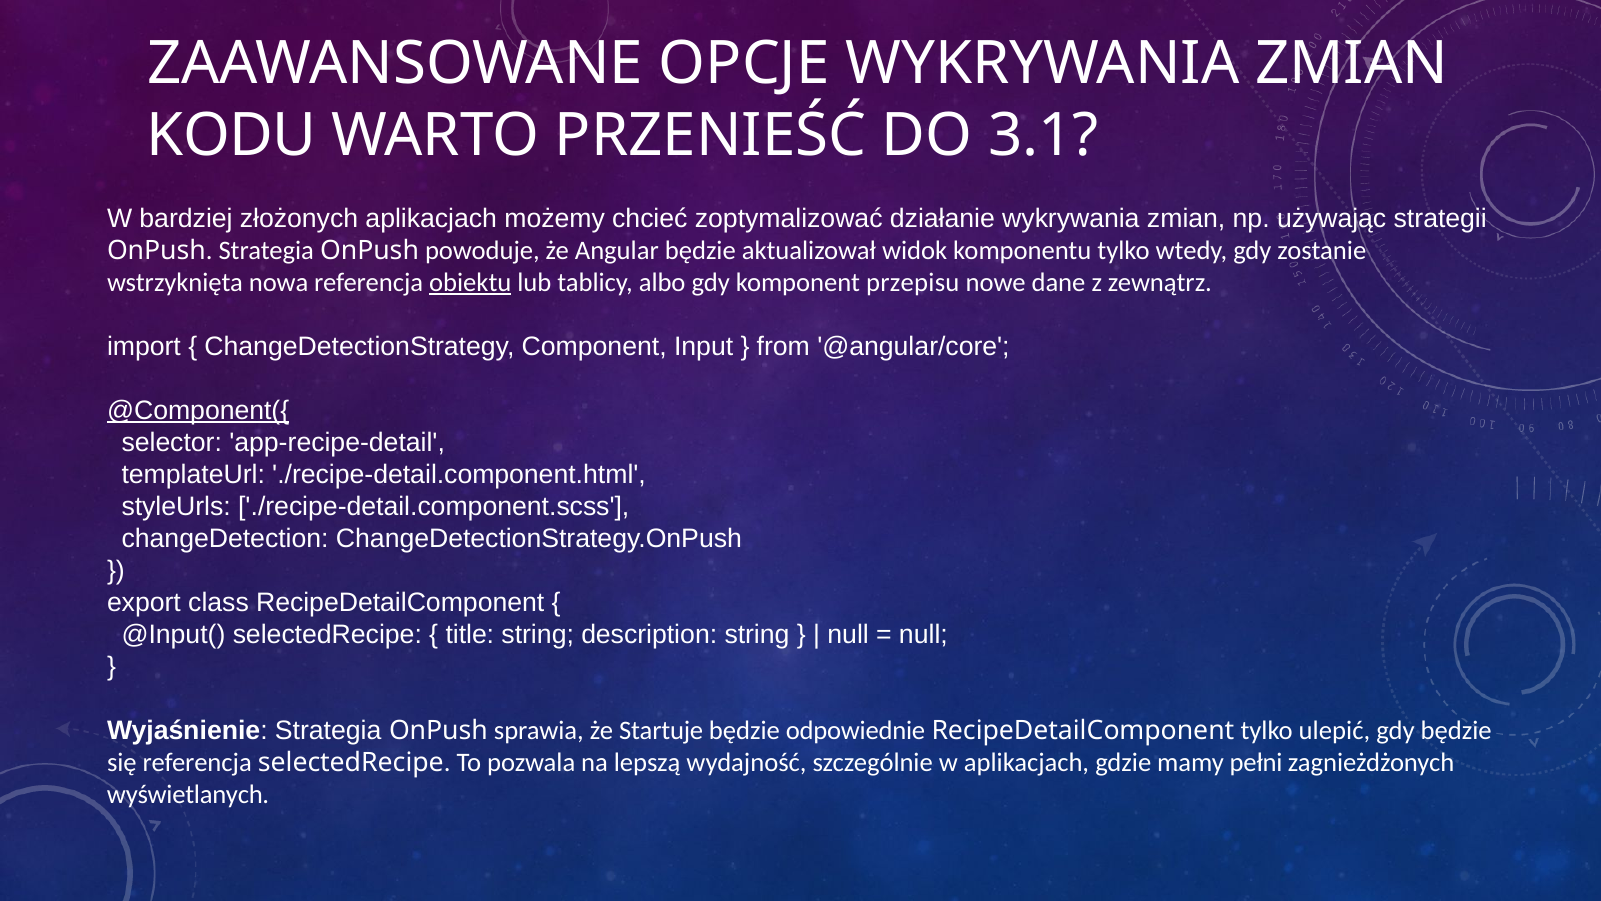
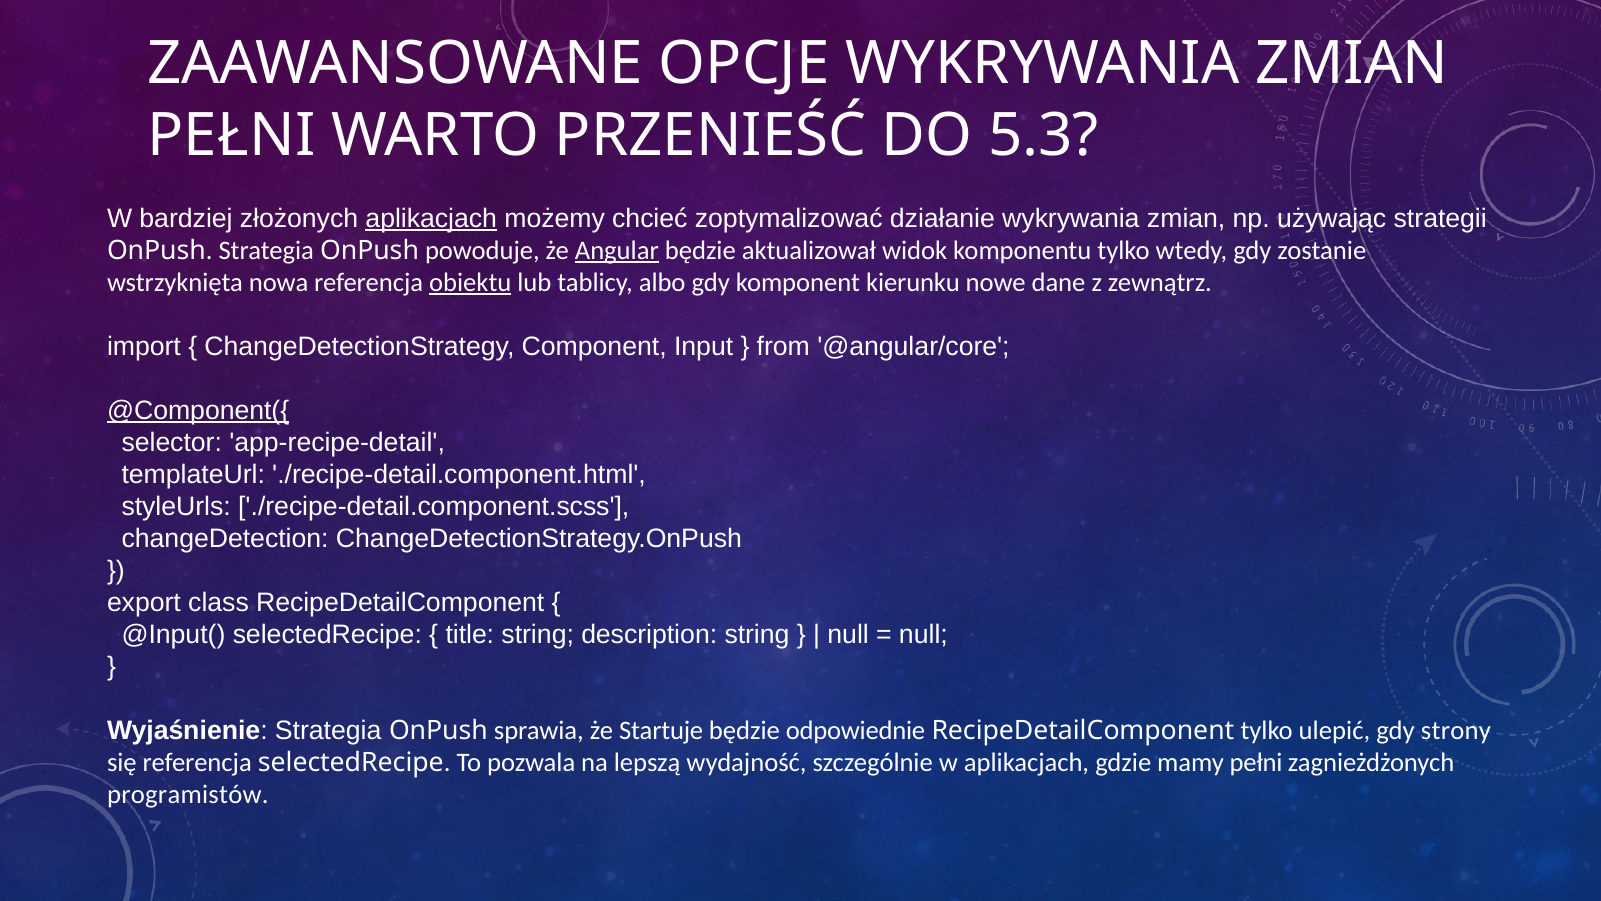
KODU at (232, 136): KODU -> PEŁNI
3.1: 3.1 -> 5.3
aplikacjach at (431, 219) underline: none -> present
Angular underline: none -> present
przepisu: przepisu -> kierunku
gdy będzie: będzie -> strony
wyświetlanych: wyświetlanych -> programistów
